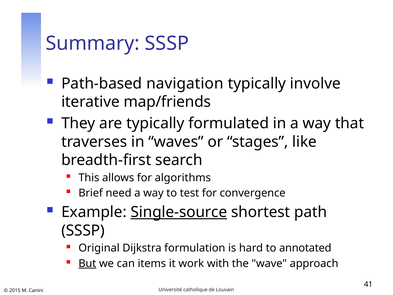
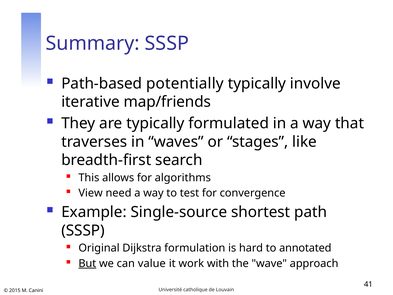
navigation: navigation -> potentially
Brief: Brief -> View
Single-source underline: present -> none
items: items -> value
